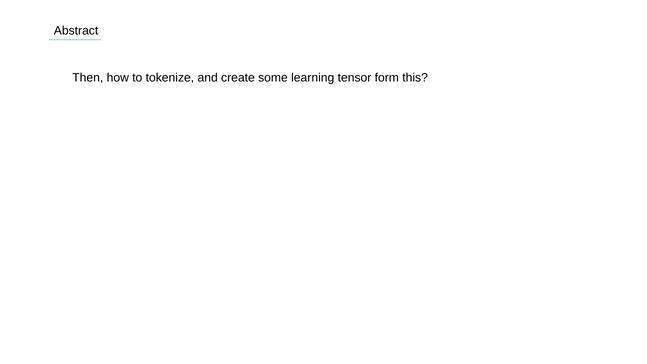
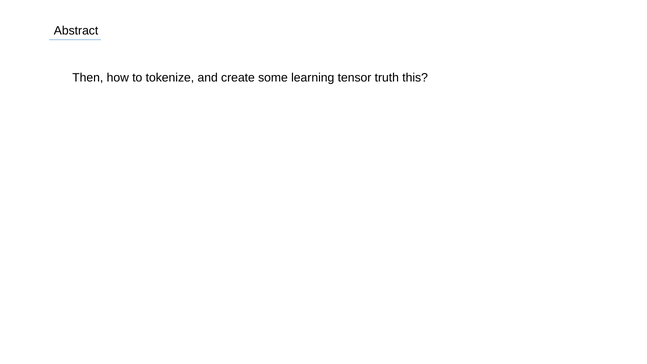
form: form -> truth
